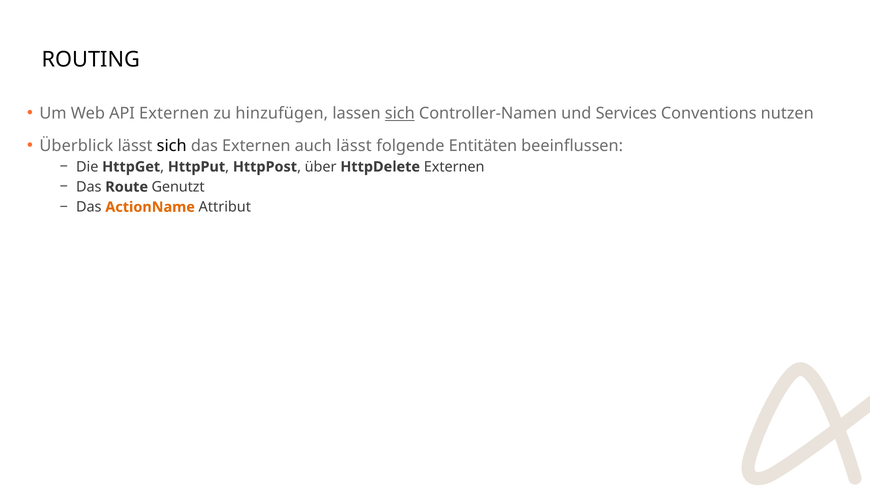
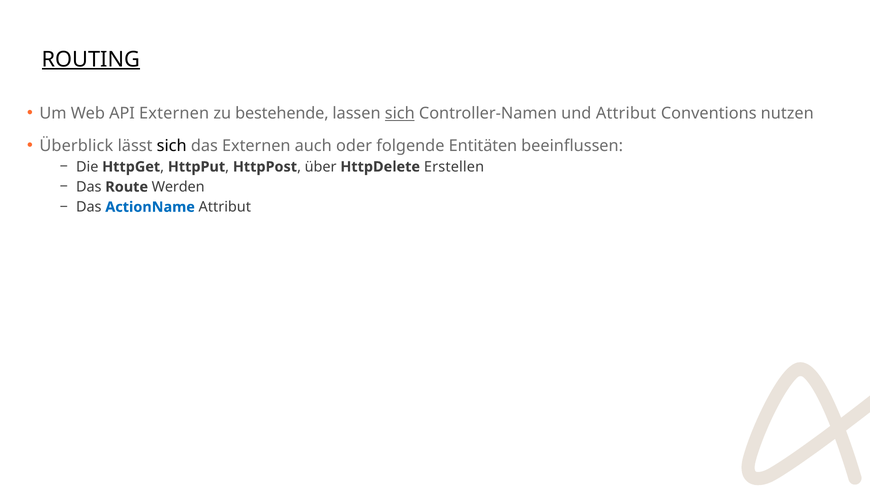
ROUTING underline: none -> present
hinzufügen: hinzufügen -> bestehende
und Services: Services -> Attribut
auch lässt: lässt -> oder
HttpDelete Externen: Externen -> Erstellen
Genutzt: Genutzt -> Werden
ActionName colour: orange -> blue
